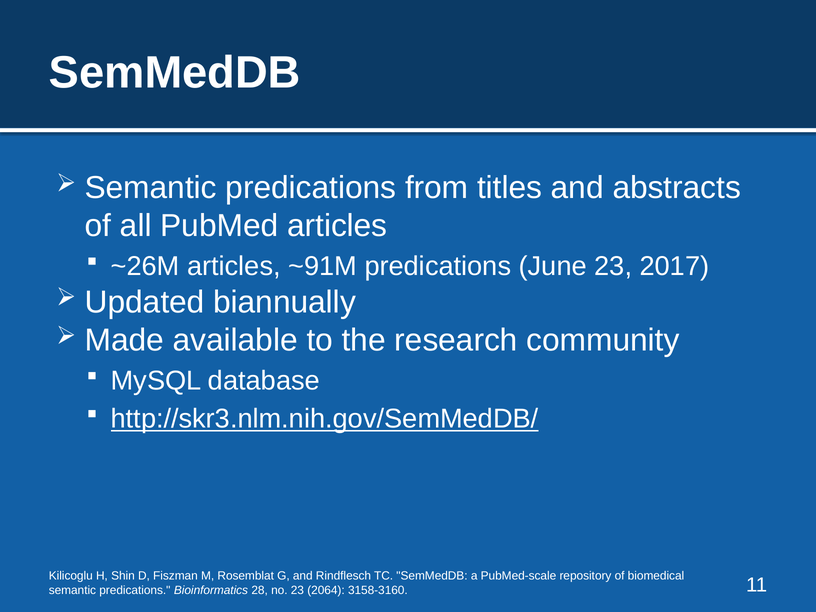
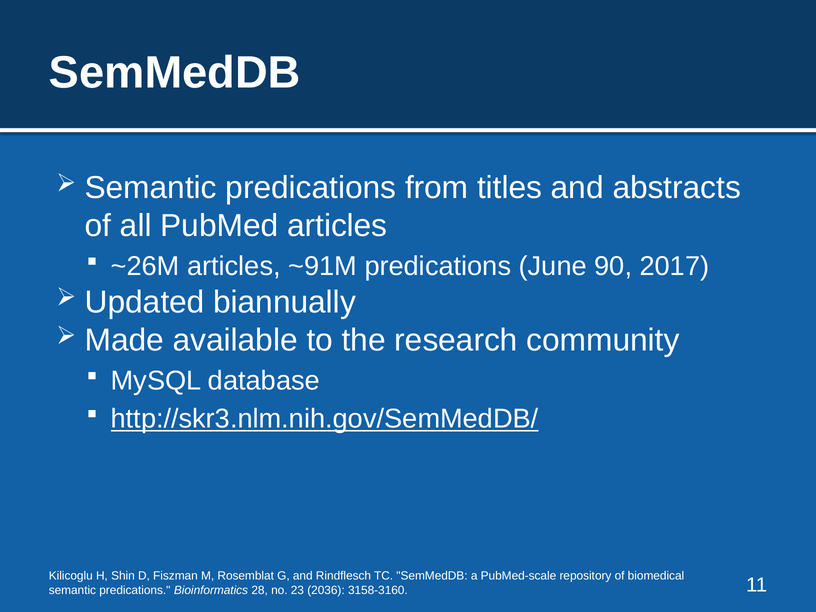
June 23: 23 -> 90
2064: 2064 -> 2036
